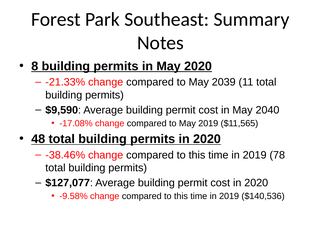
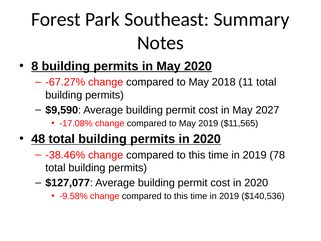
-21.33%: -21.33% -> -67.27%
2039: 2039 -> 2018
2040: 2040 -> 2027
